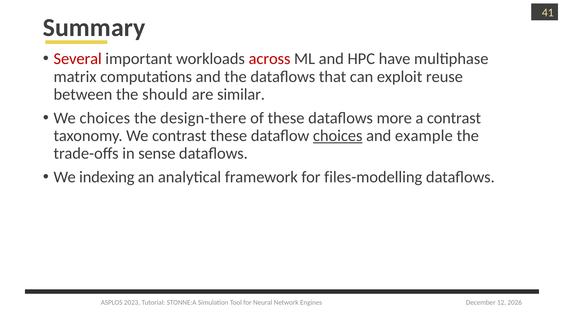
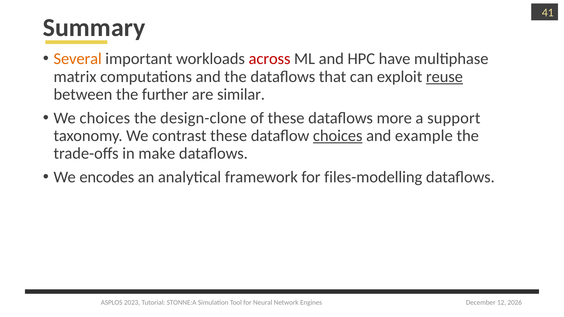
Several colour: red -> orange
reuse underline: none -> present
should: should -> further
design-there: design-there -> design-clone
a contrast: contrast -> support
sense: sense -> make
indexing: indexing -> encodes
